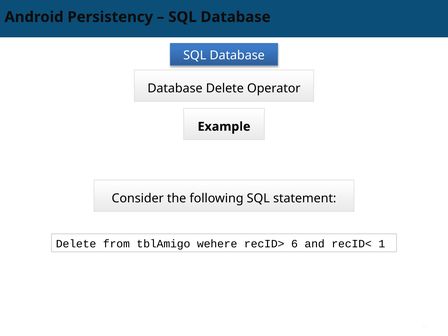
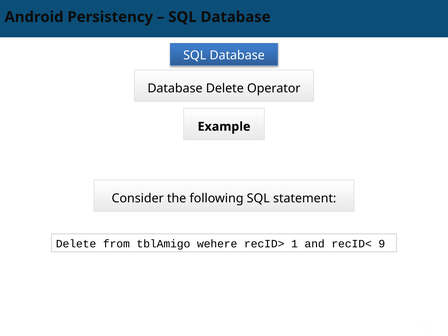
6: 6 -> 1
1: 1 -> 9
